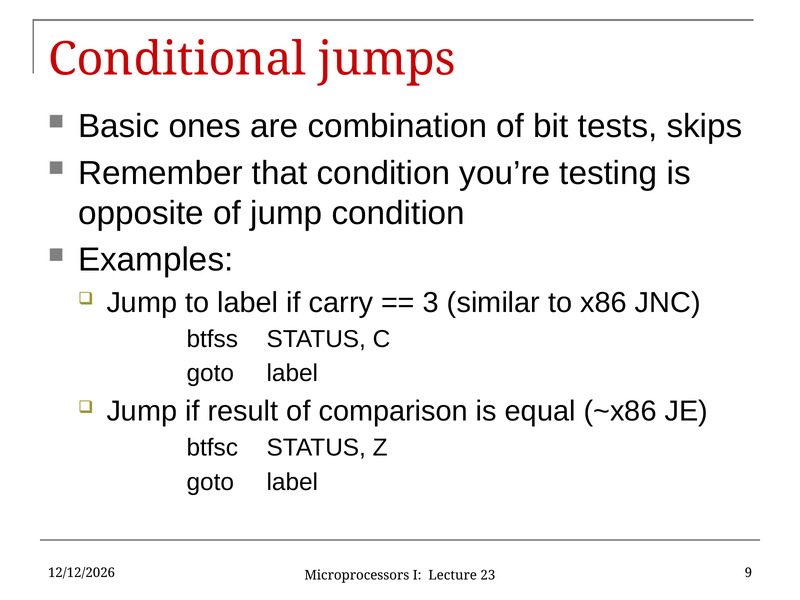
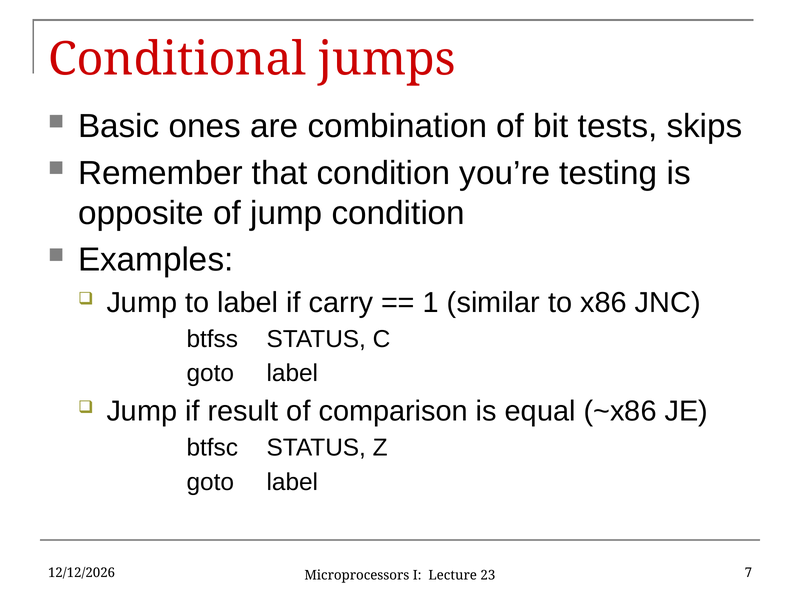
3: 3 -> 1
9: 9 -> 7
